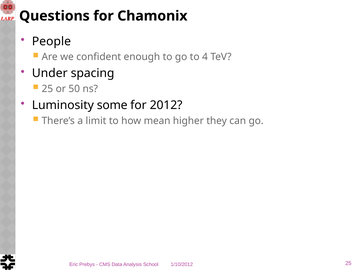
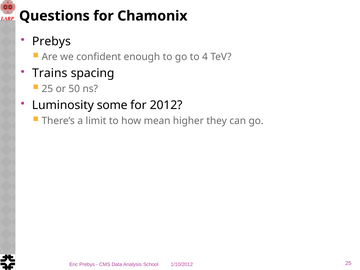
People at (51, 41): People -> Prebys
Under: Under -> Trains
